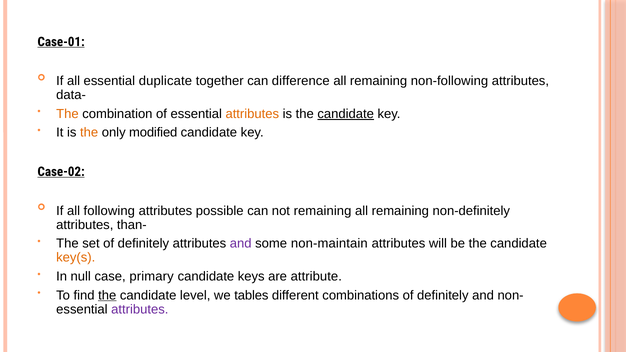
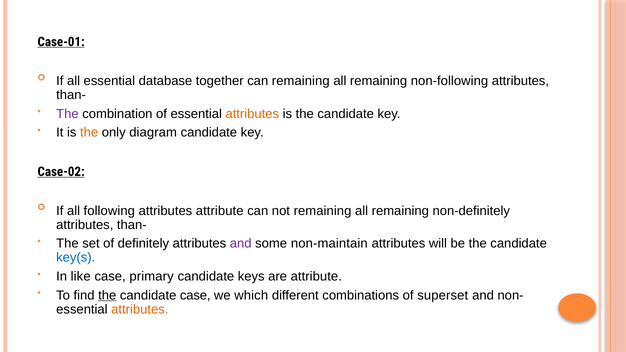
duplicate: duplicate -> database
can difference: difference -> remaining
data- at (71, 95): data- -> than-
The at (67, 114) colour: orange -> purple
candidate at (346, 114) underline: present -> none
modified: modified -> diagram
attributes possible: possible -> attribute
key(s colour: orange -> blue
null: null -> like
candidate level: level -> case
tables: tables -> which
combinations of definitely: definitely -> superset
attributes at (140, 309) colour: purple -> orange
